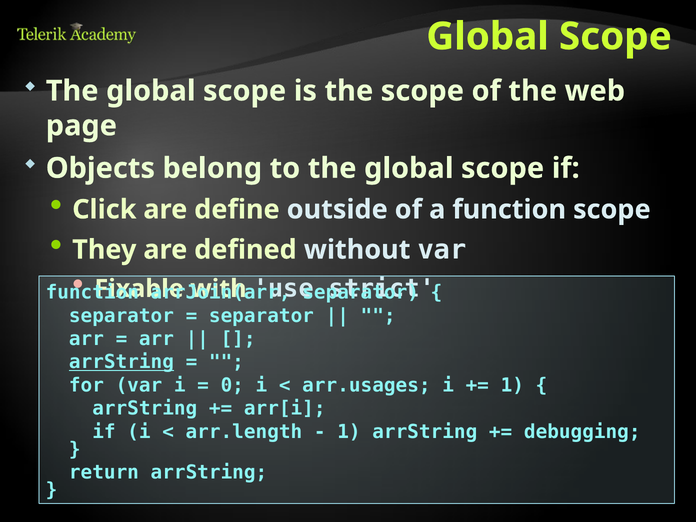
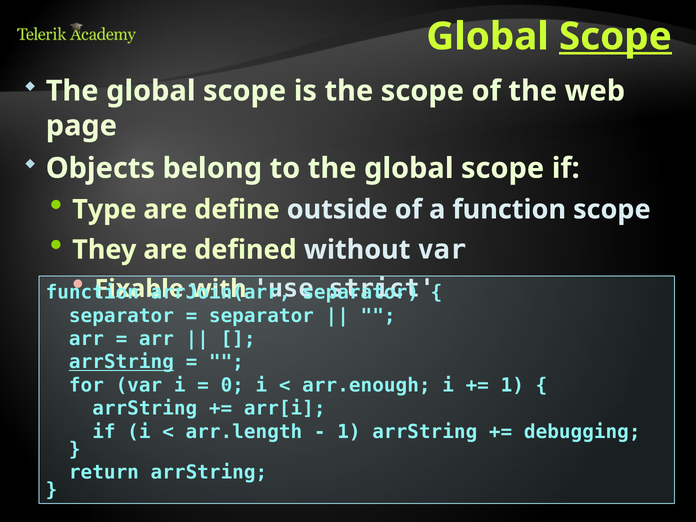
Scope at (615, 37) underline: none -> present
Click: Click -> Type
arr.usages: arr.usages -> arr.enough
